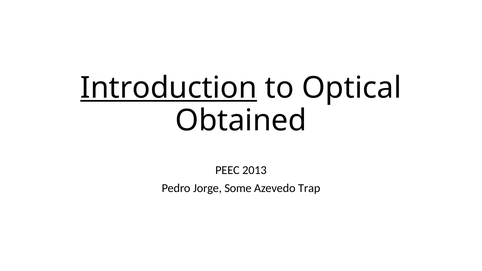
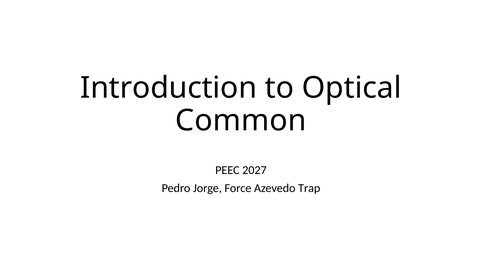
Introduction underline: present -> none
Obtained: Obtained -> Common
2013: 2013 -> 2027
Some: Some -> Force
